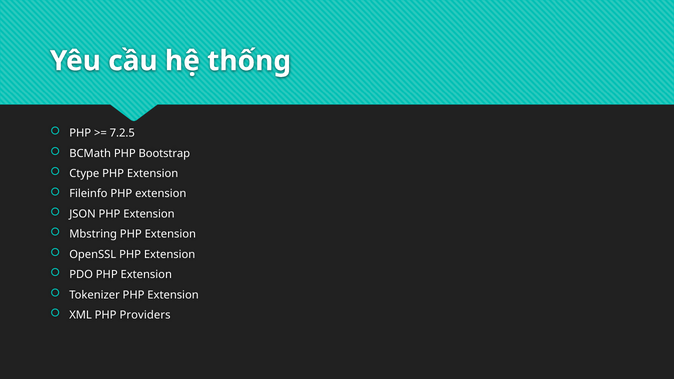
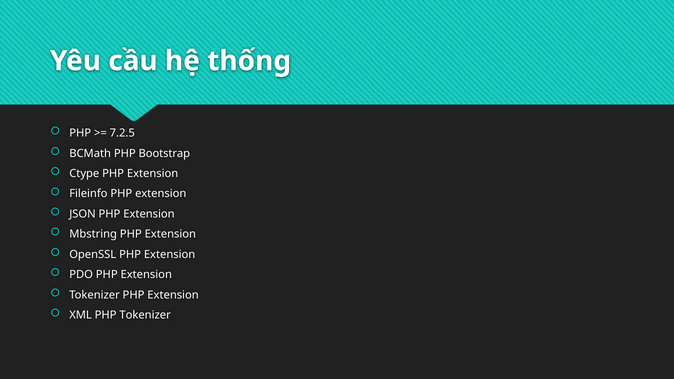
PHP Providers: Providers -> Tokenizer
